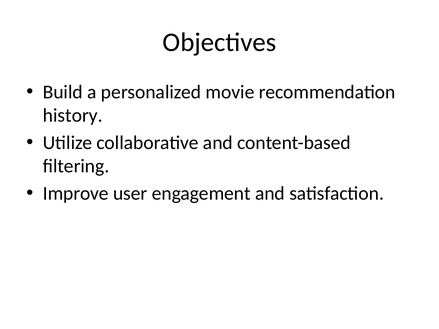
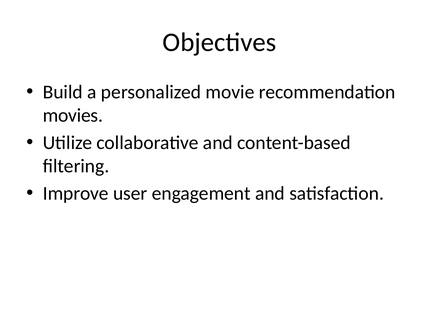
history: history -> movies
